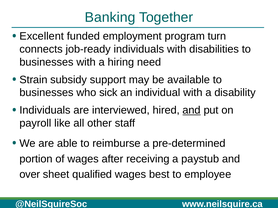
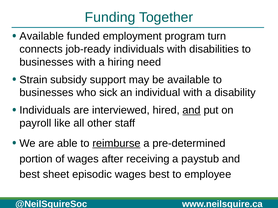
Banking: Banking -> Funding
Excellent at (42, 36): Excellent -> Available
reimburse underline: none -> present
over at (30, 175): over -> best
qualified: qualified -> episodic
